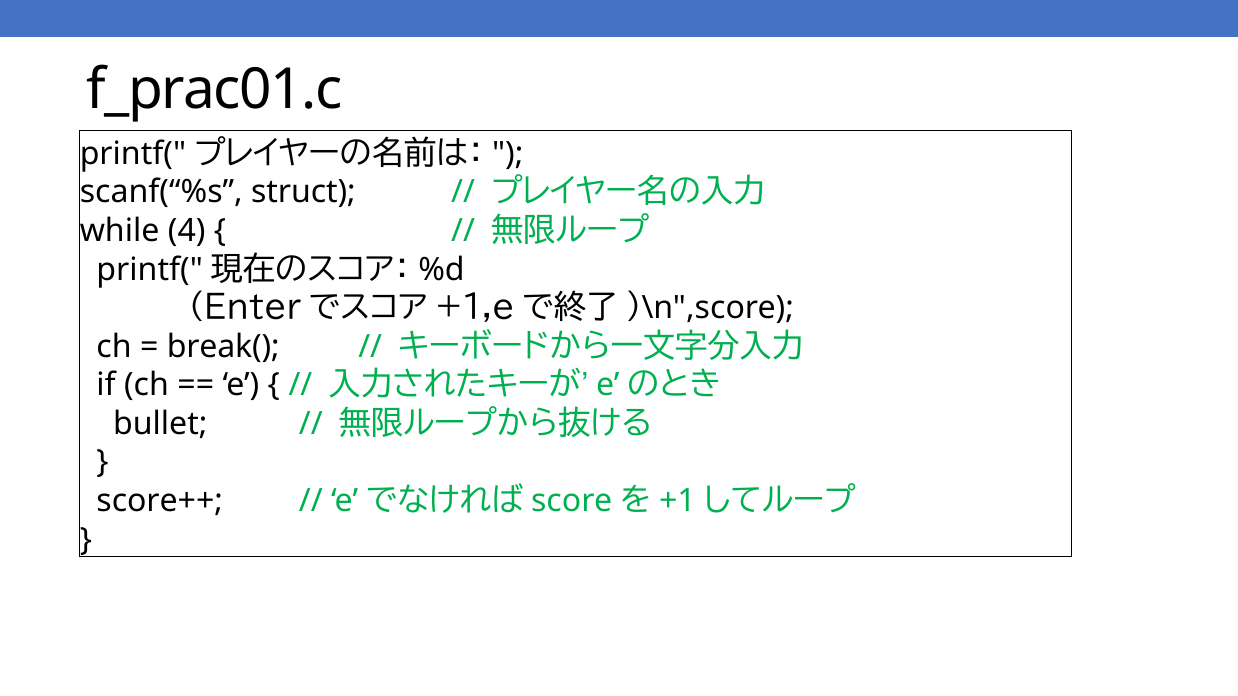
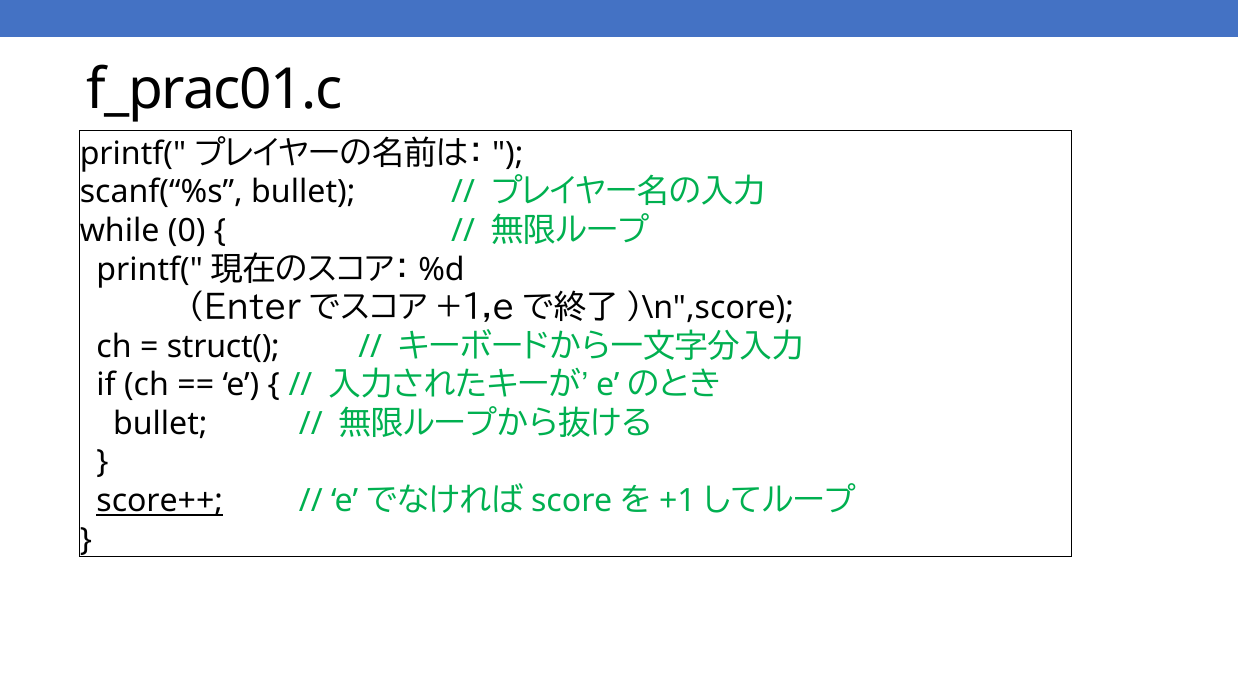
scanf(“%s struct: struct -> bullet
4: 4 -> 0
break(: break( -> struct(
score++ underline: none -> present
